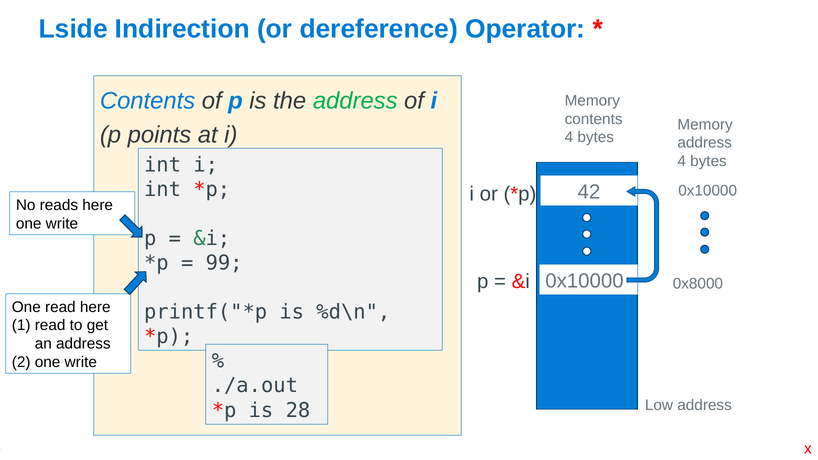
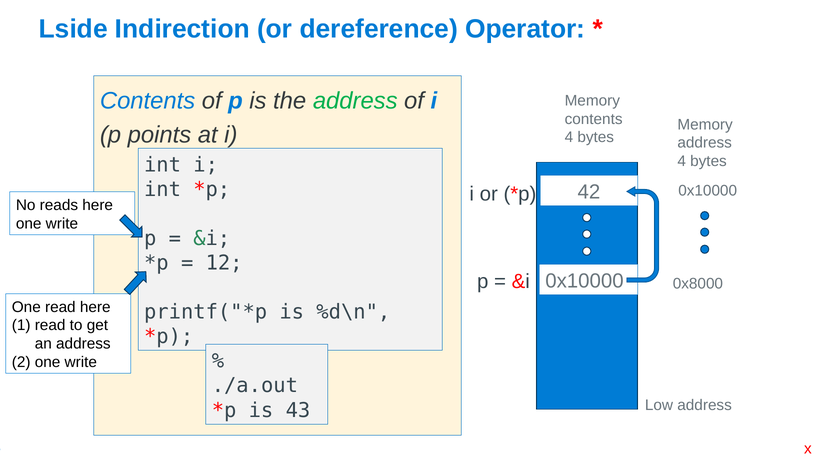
99: 99 -> 12
28: 28 -> 43
